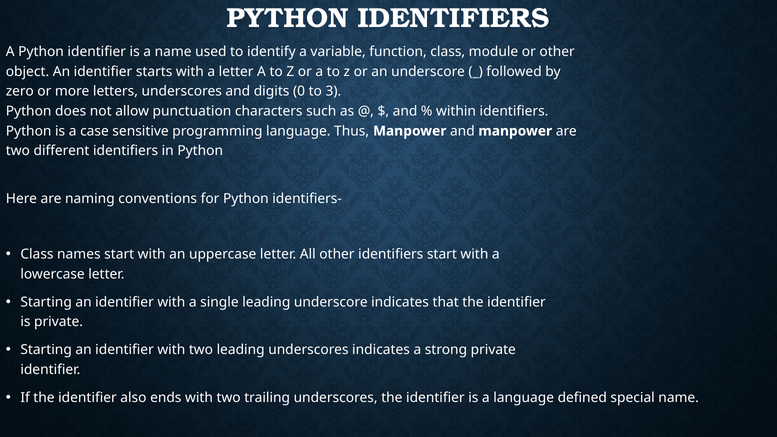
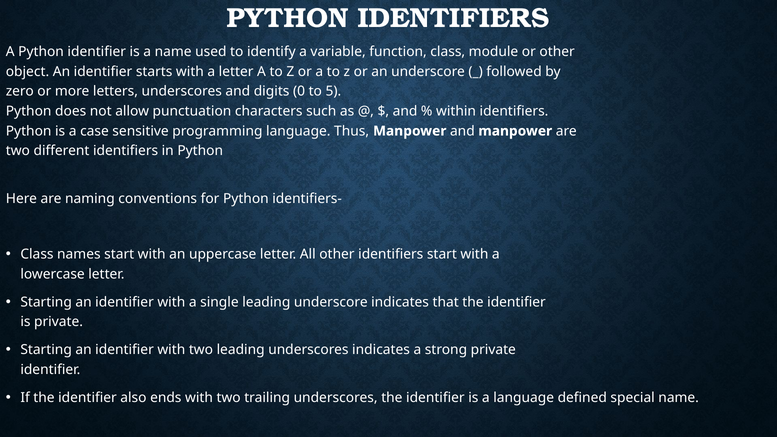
3: 3 -> 5
